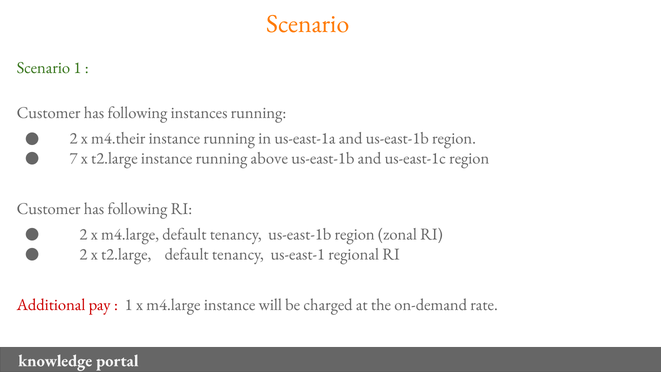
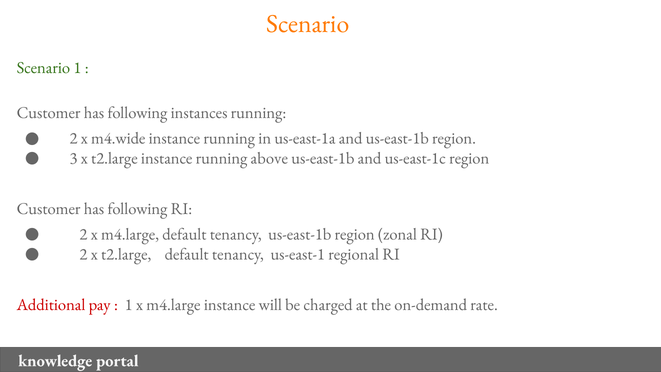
m4.their: m4.their -> m4.wide
7: 7 -> 3
